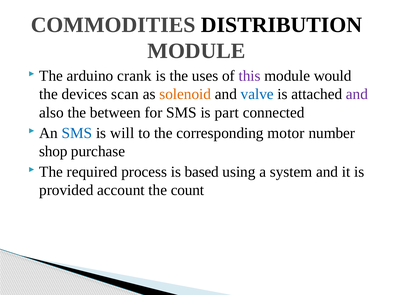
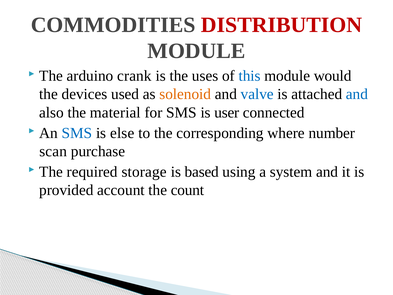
DISTRIBUTION colour: black -> red
this colour: purple -> blue
scan: scan -> used
and at (357, 94) colour: purple -> blue
between: between -> material
part: part -> user
will: will -> else
motor: motor -> where
shop: shop -> scan
process: process -> storage
